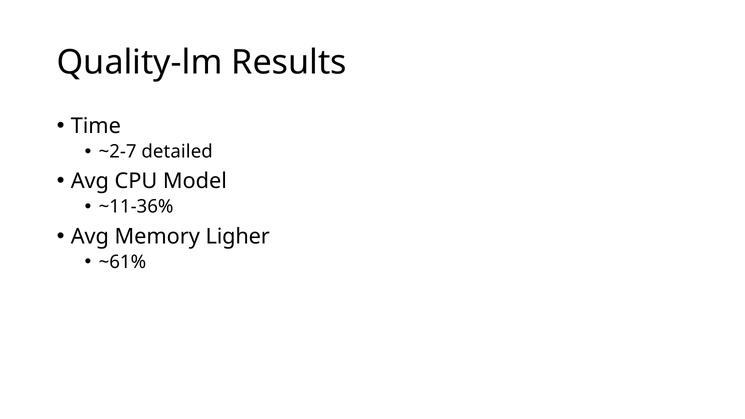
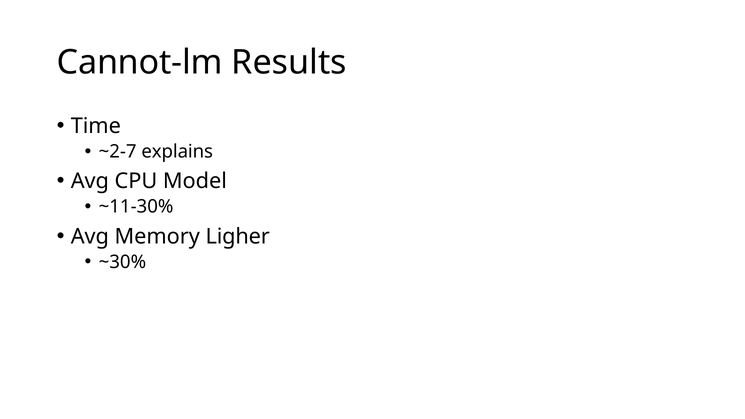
Quality-lm: Quality-lm -> Cannot-lm
detailed: detailed -> explains
~11-36%: ~11-36% -> ~11-30%
~61%: ~61% -> ~30%
